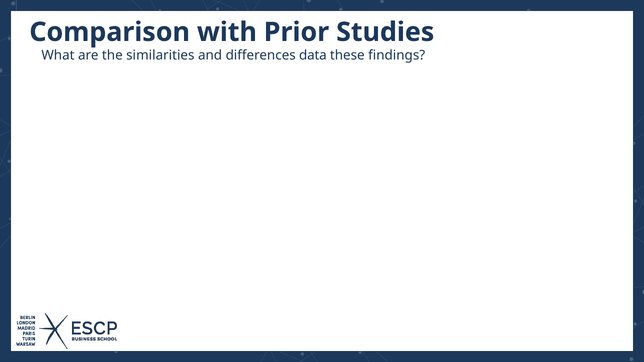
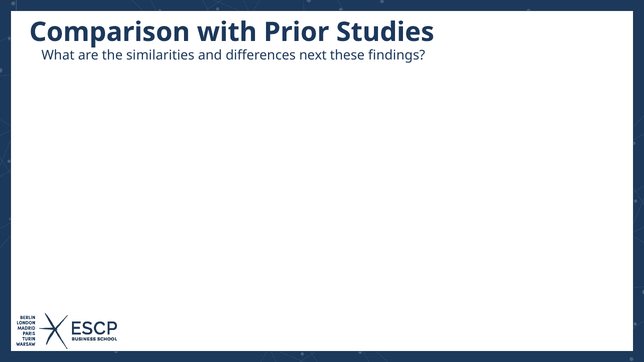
data: data -> next
